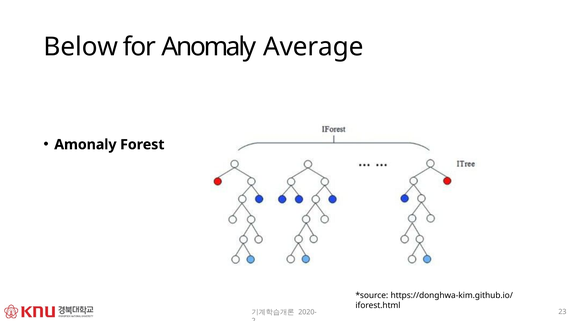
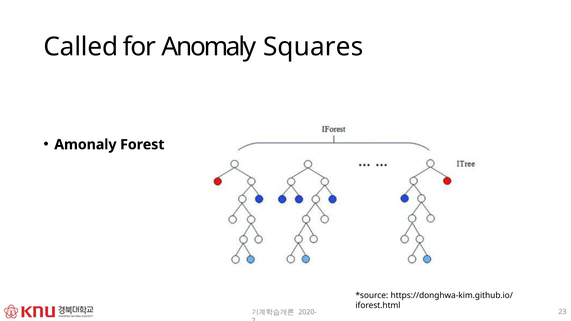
Below: Below -> Called
Average: Average -> Squares
